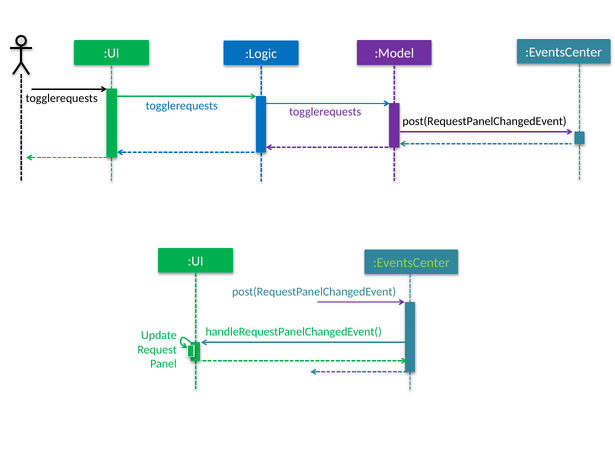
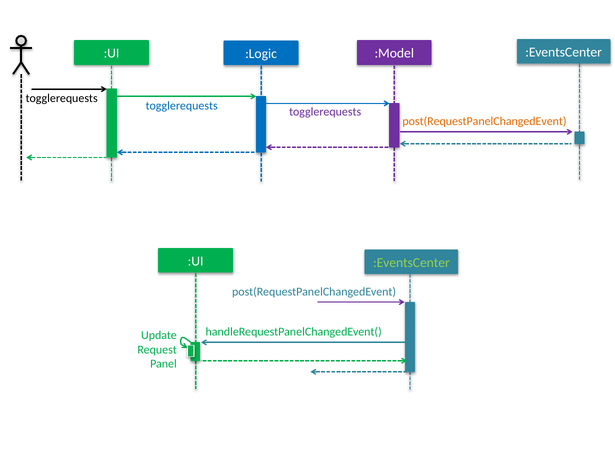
post(RequestPanelChangedEvent at (484, 122) colour: black -> orange
